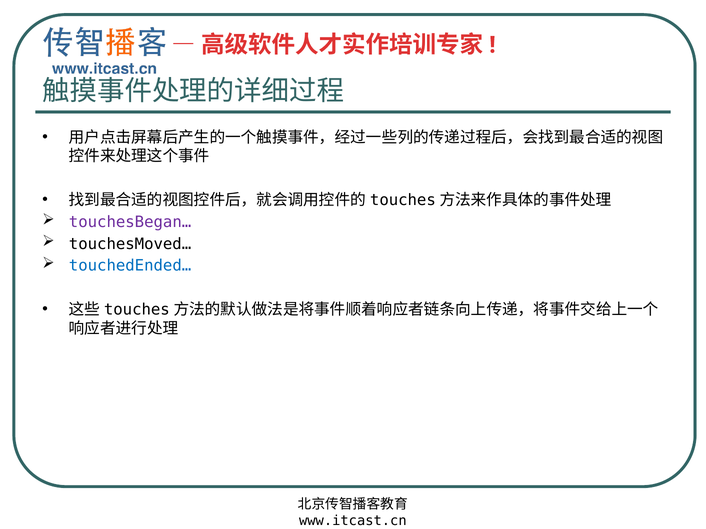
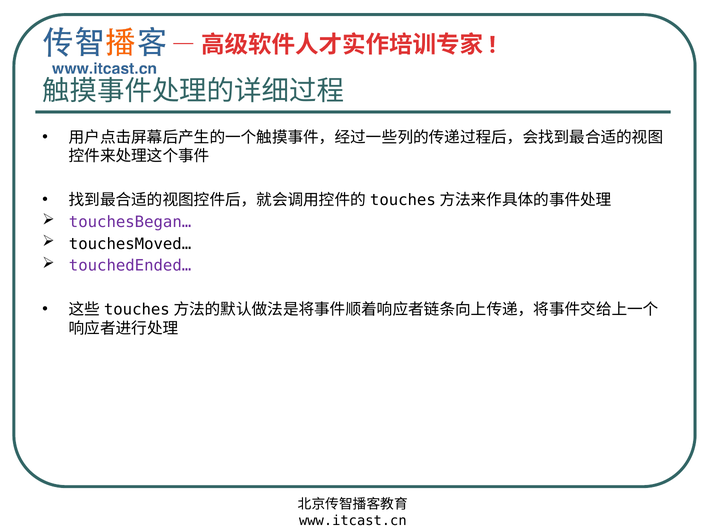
touchedEnded… colour: blue -> purple
